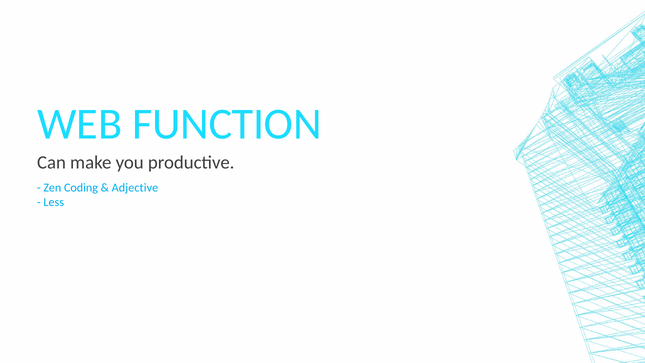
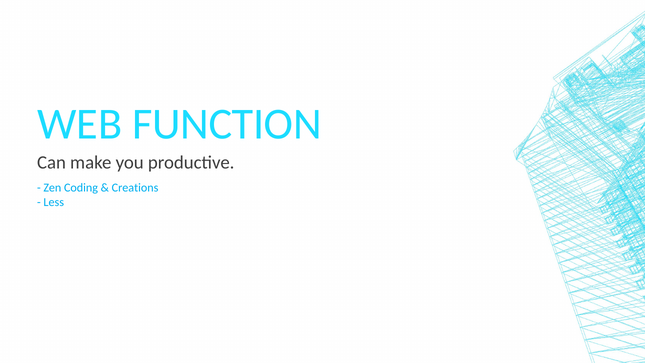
Adjective: Adjective -> Creations
